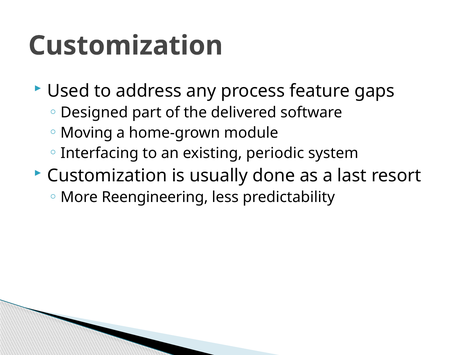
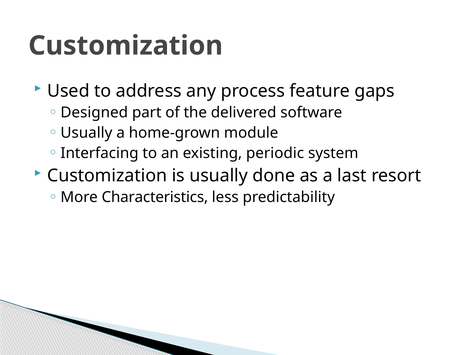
Moving at (87, 133): Moving -> Usually
Reengineering: Reengineering -> Characteristics
